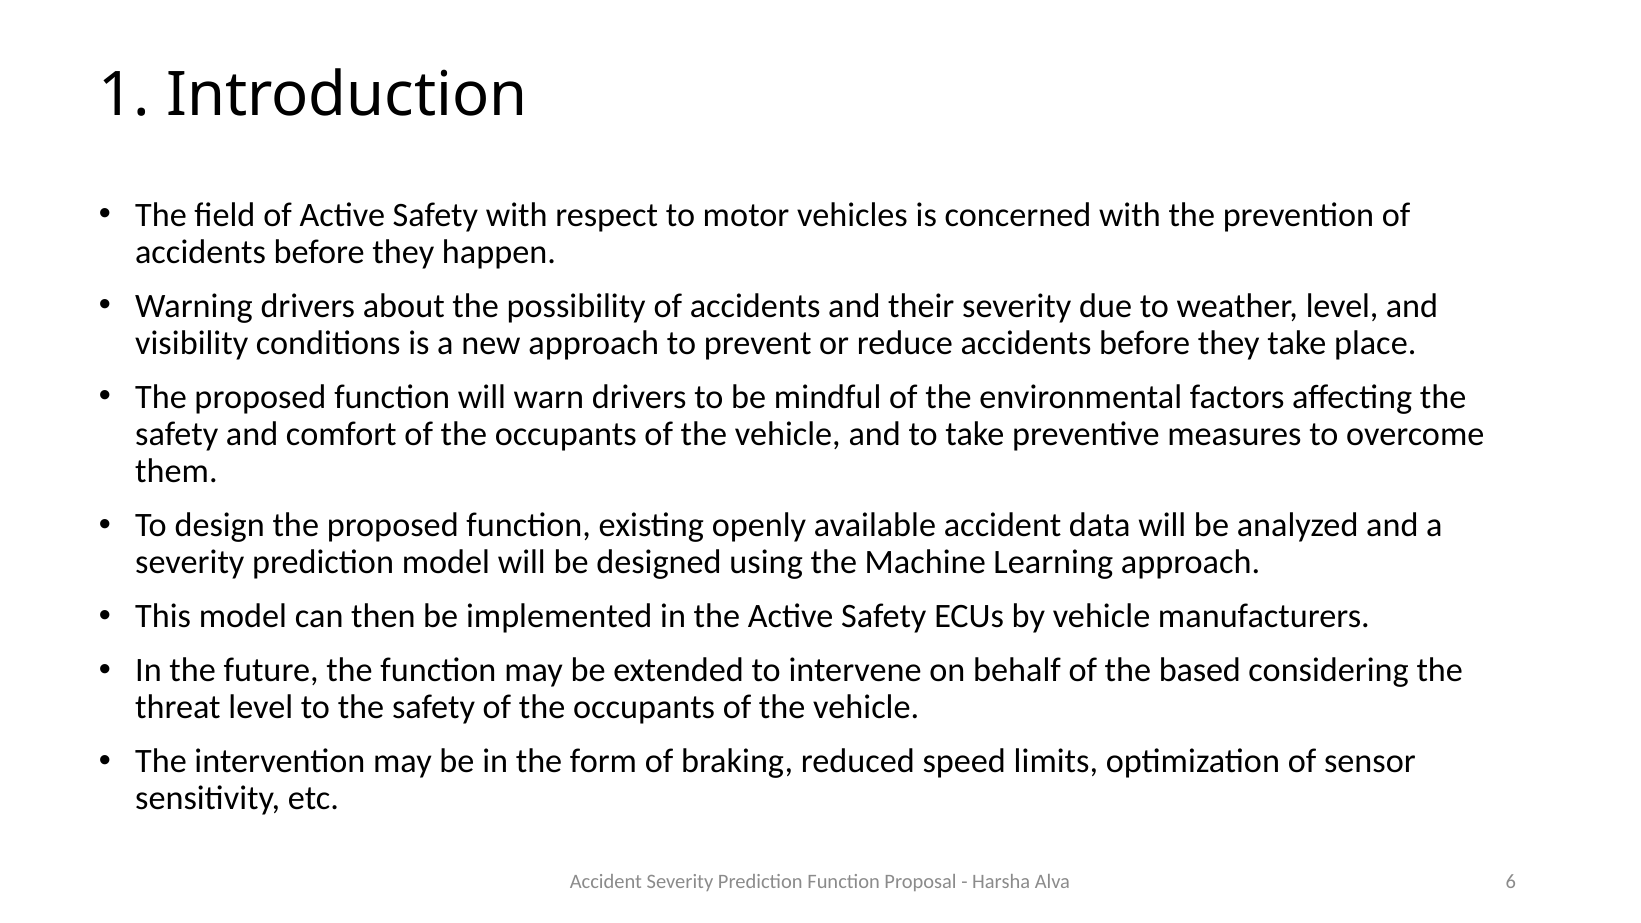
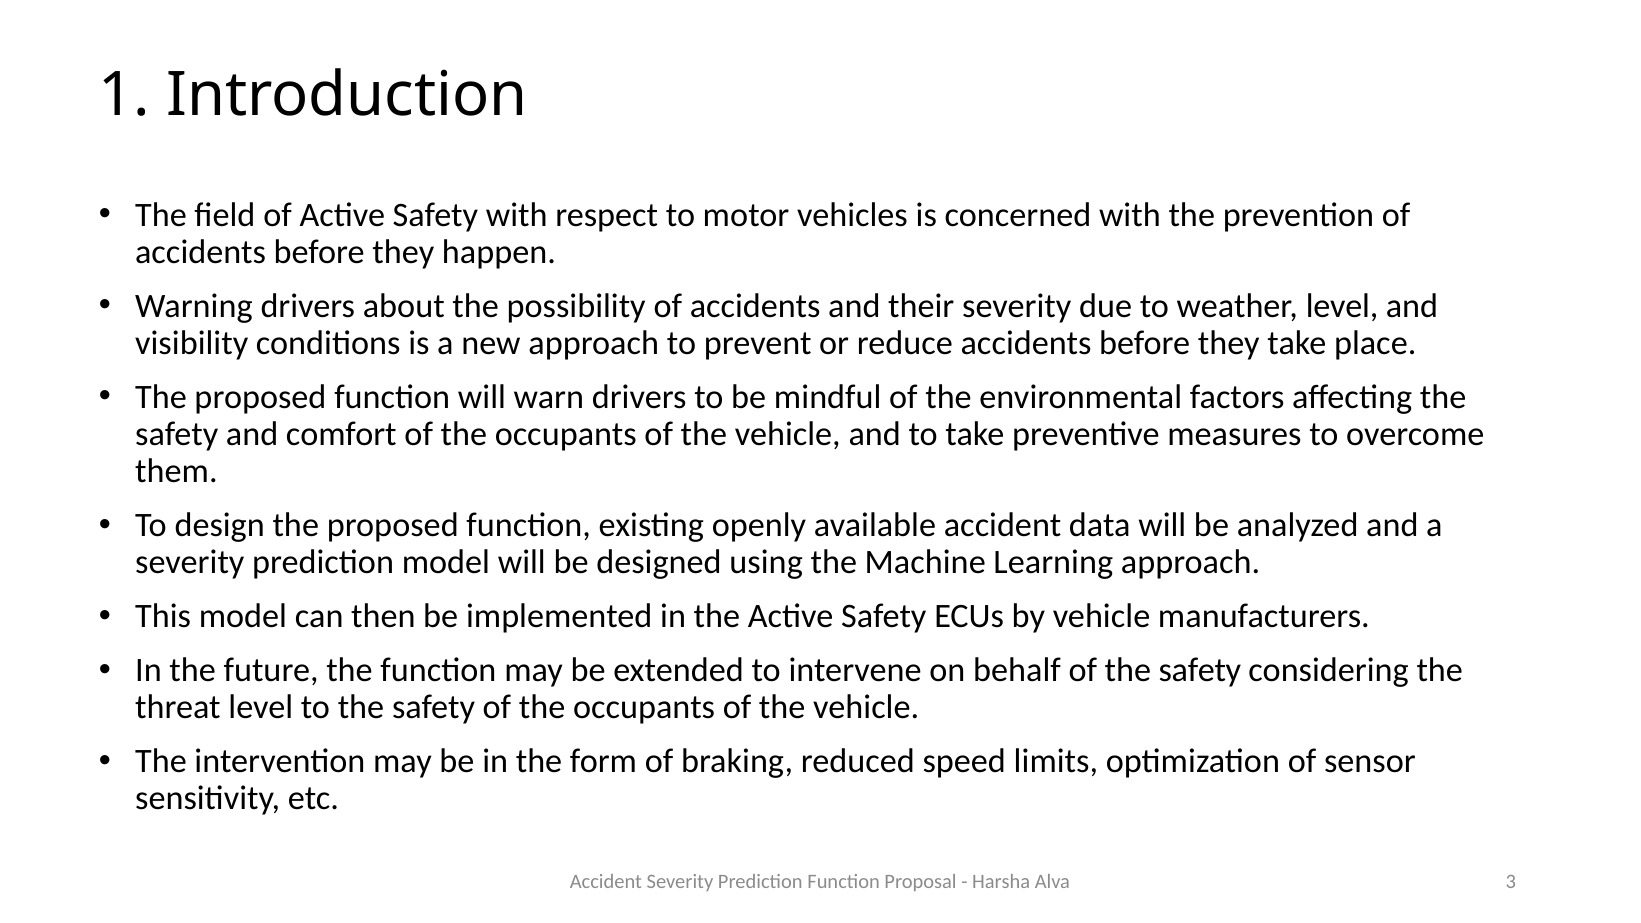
of the based: based -> safety
6: 6 -> 3
